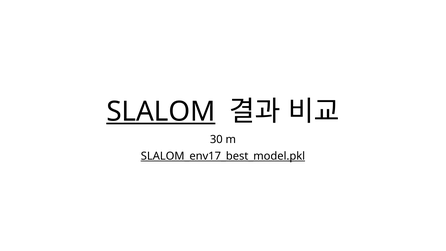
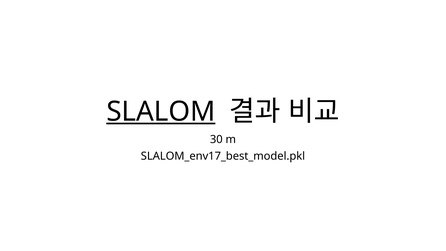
SLALOM_env17_best_model.pkl underline: present -> none
